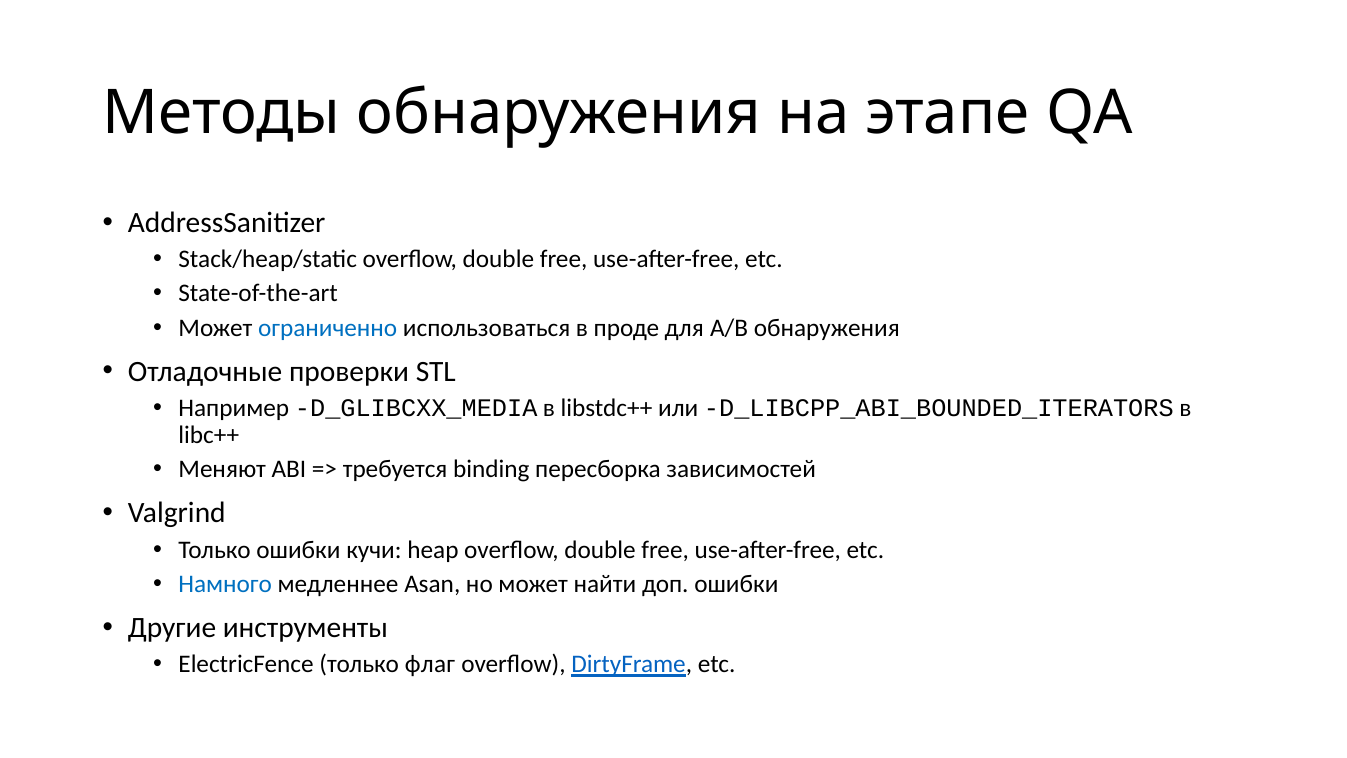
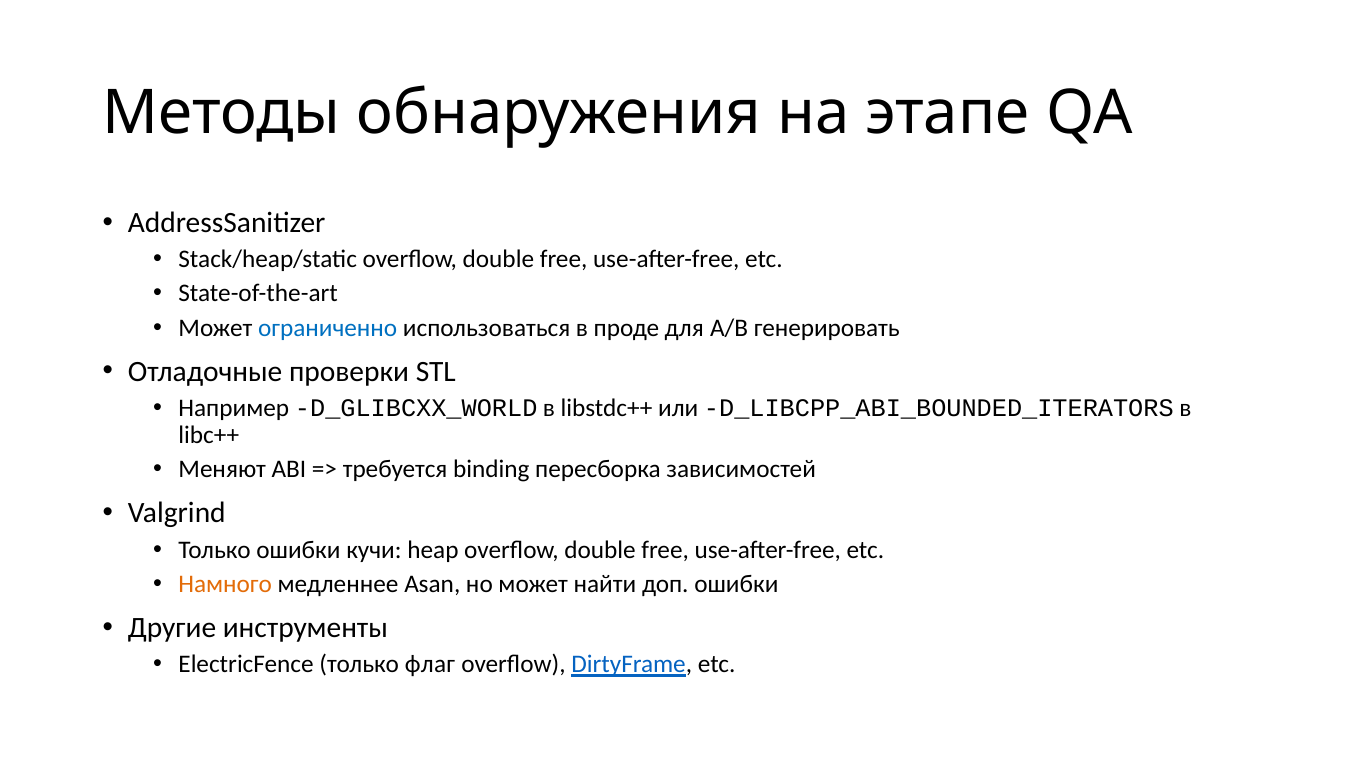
A/B обнаружения: обнаружения -> генерировать
D_GLIBCXX_MEDIA: D_GLIBCXX_MEDIA -> D_GLIBCXX_WORLD
Намного colour: blue -> orange
